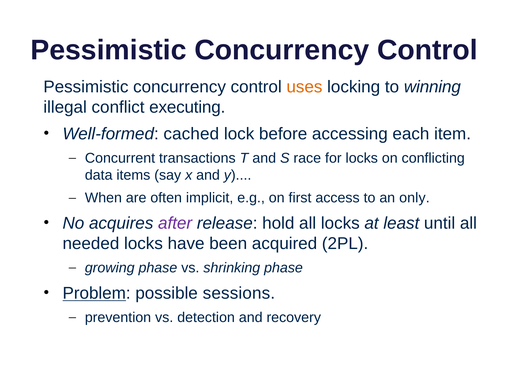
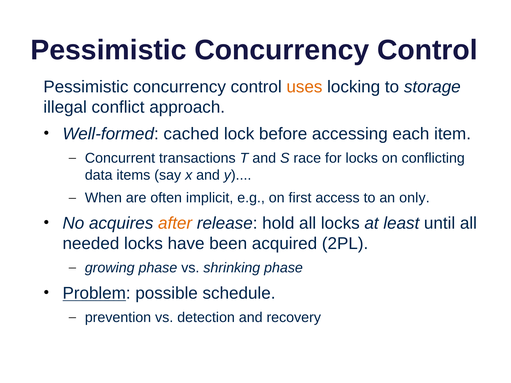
winning: winning -> storage
executing: executing -> approach
after colour: purple -> orange
sessions: sessions -> schedule
